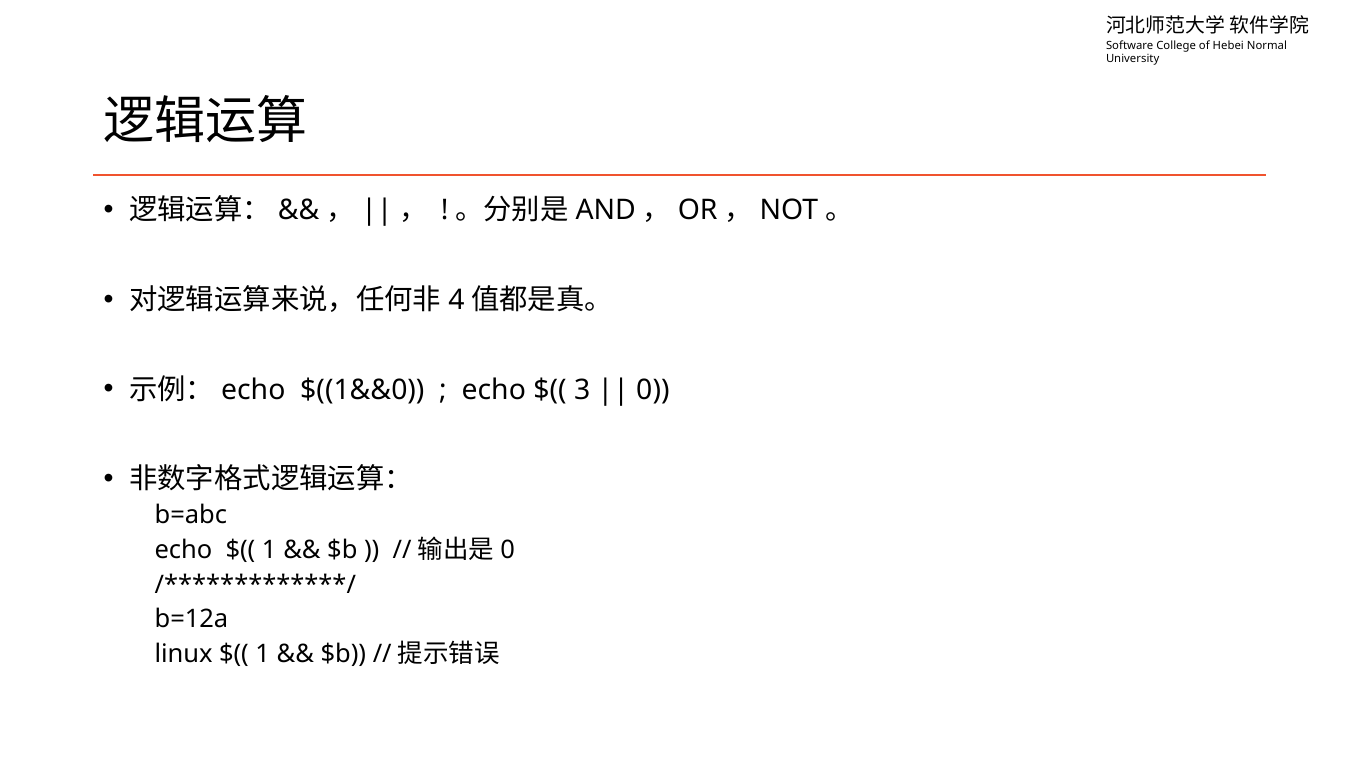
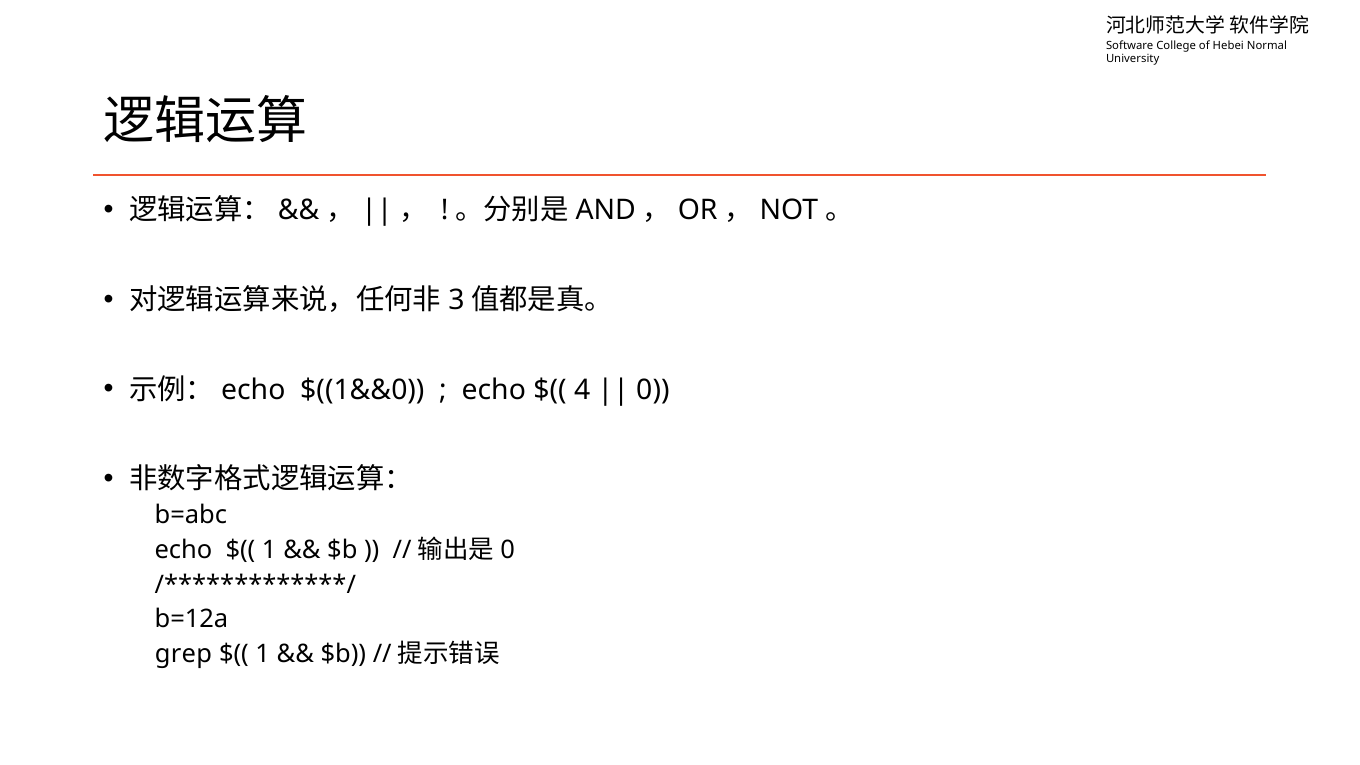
4: 4 -> 3
3: 3 -> 4
linux: linux -> grep
